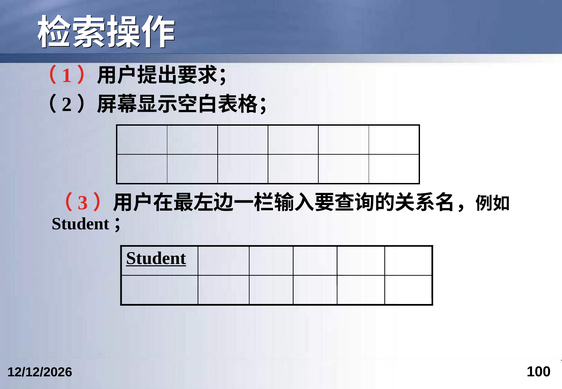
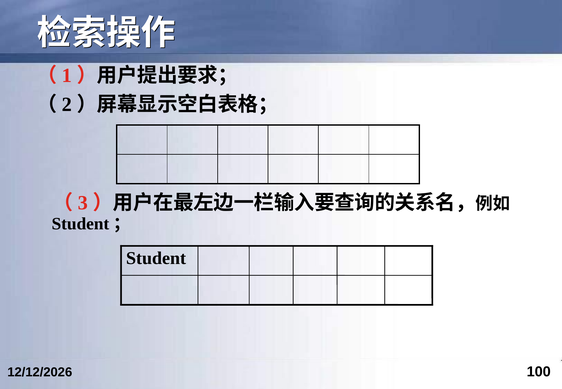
Student underline: present -> none
